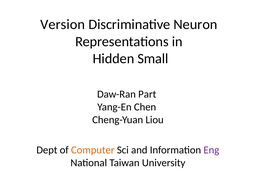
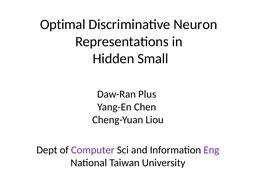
Version: Version -> Optimal
Part: Part -> Plus
Computer colour: orange -> purple
